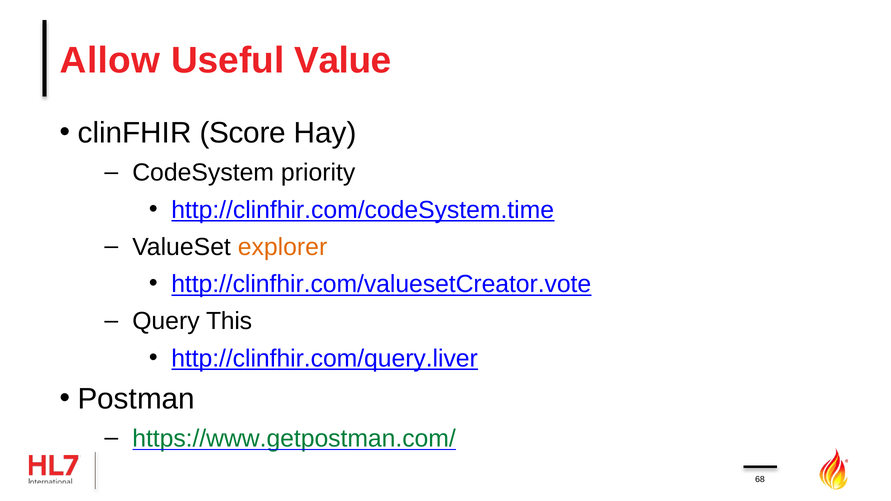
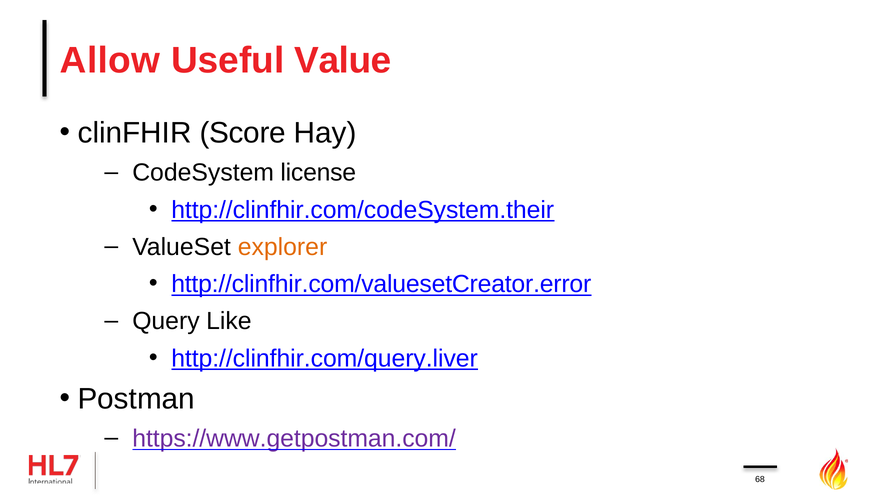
priority: priority -> license
http://clinfhir.com/codeSystem.time: http://clinfhir.com/codeSystem.time -> http://clinfhir.com/codeSystem.their
http://clinfhir.com/valuesetCreator.vote: http://clinfhir.com/valuesetCreator.vote -> http://clinfhir.com/valuesetCreator.error
This: This -> Like
https://www.getpostman.com/ colour: green -> purple
